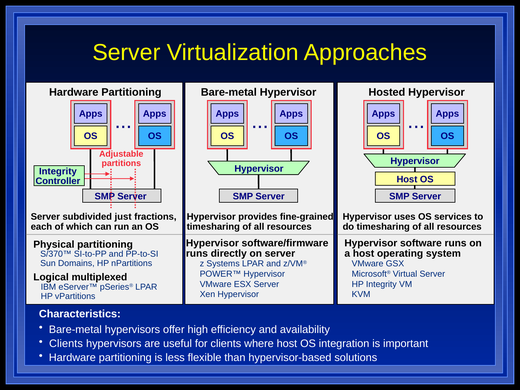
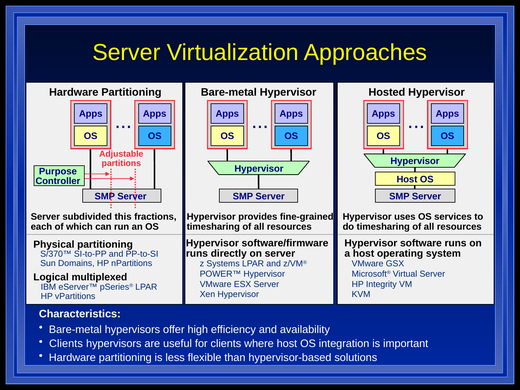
Integrity at (58, 171): Integrity -> Purpose
just: just -> this
